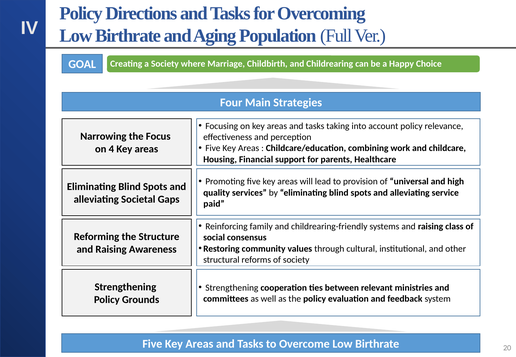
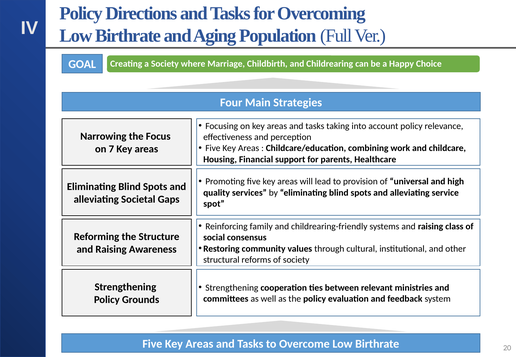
4: 4 -> 7
paid: paid -> spot
